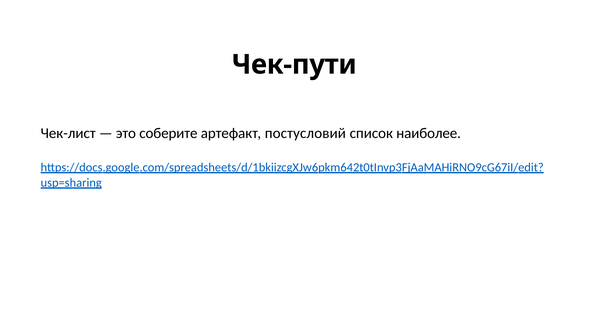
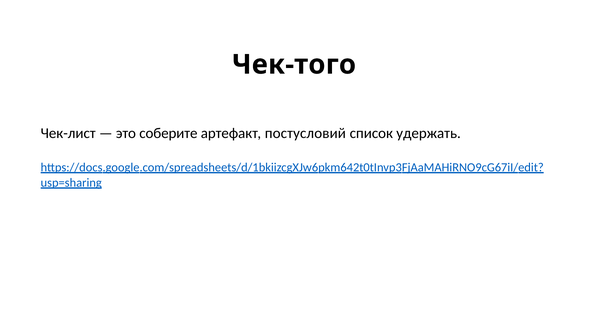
Чек-пути: Чек-пути -> Чек-того
наиболее: наиболее -> удержать
